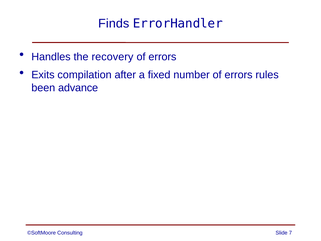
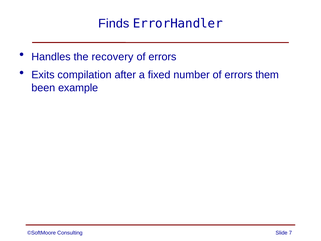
rules: rules -> them
advance: advance -> example
